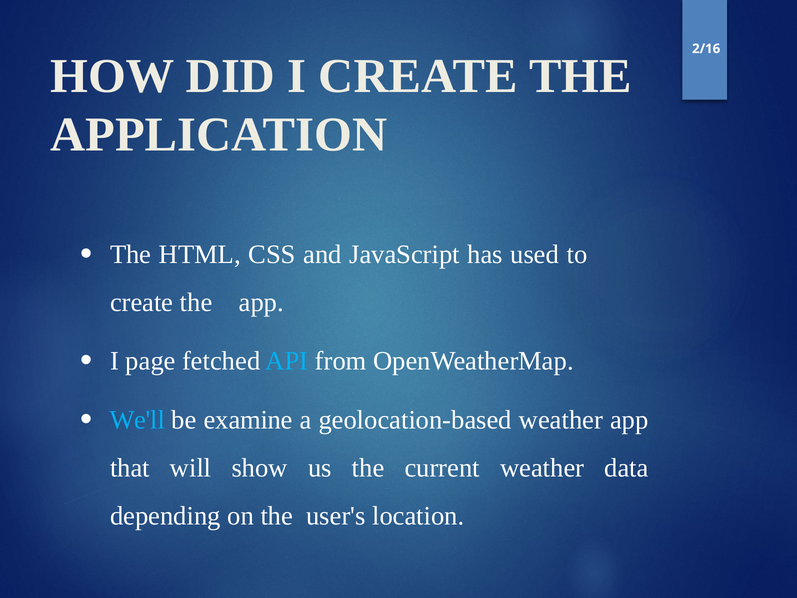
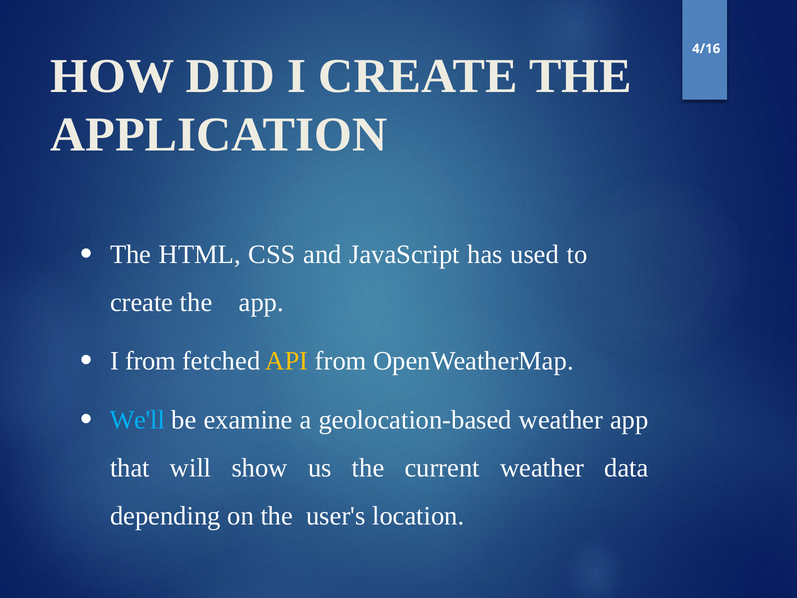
2/16: 2/16 -> 4/16
I page: page -> from
API colour: light blue -> yellow
